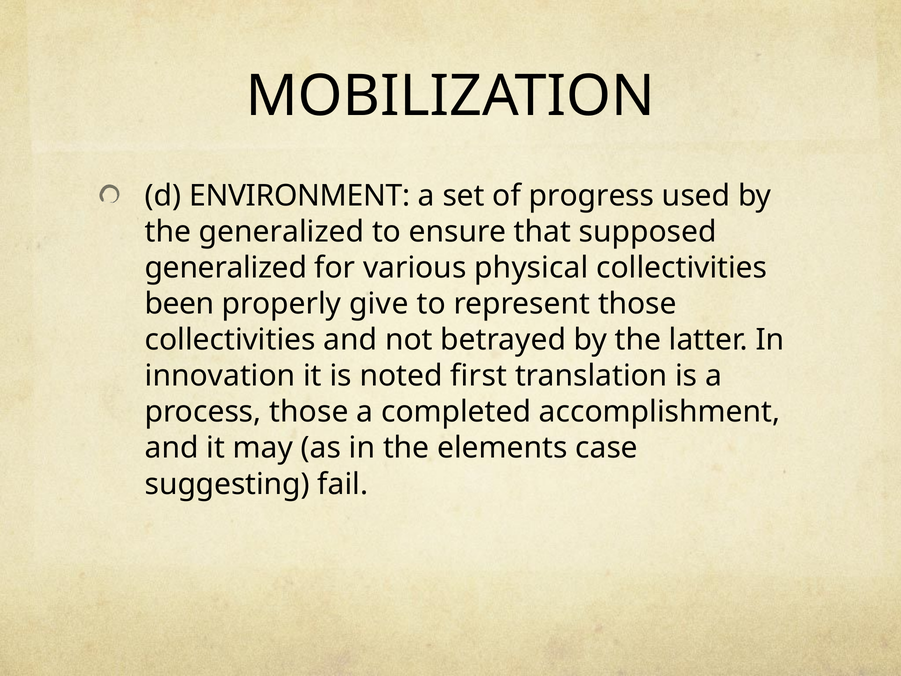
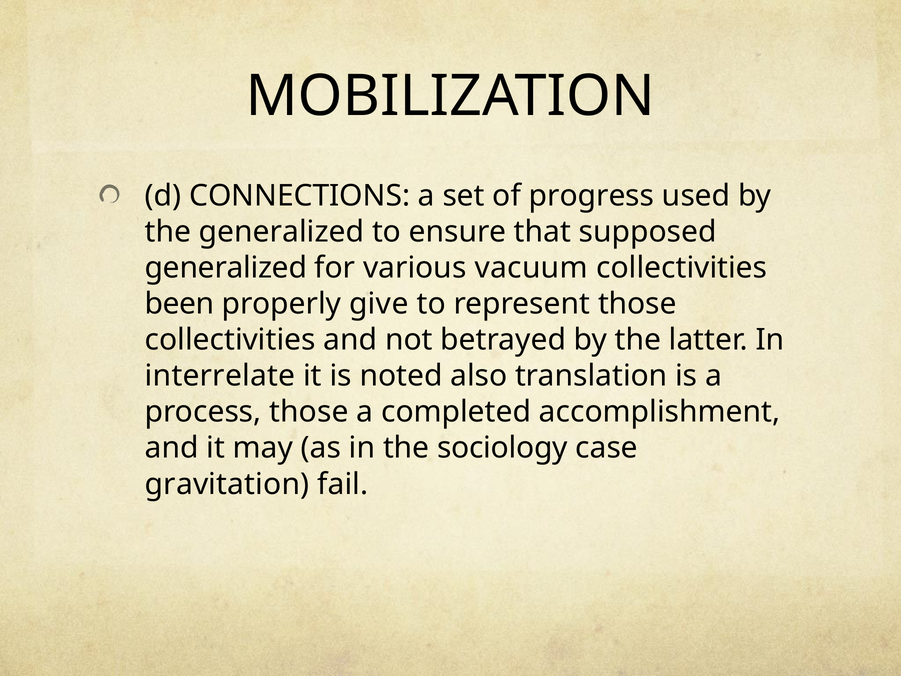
ENVIRONMENT: ENVIRONMENT -> CONNECTIONS
physical: physical -> vacuum
innovation: innovation -> interrelate
first: first -> also
elements: elements -> sociology
suggesting: suggesting -> gravitation
